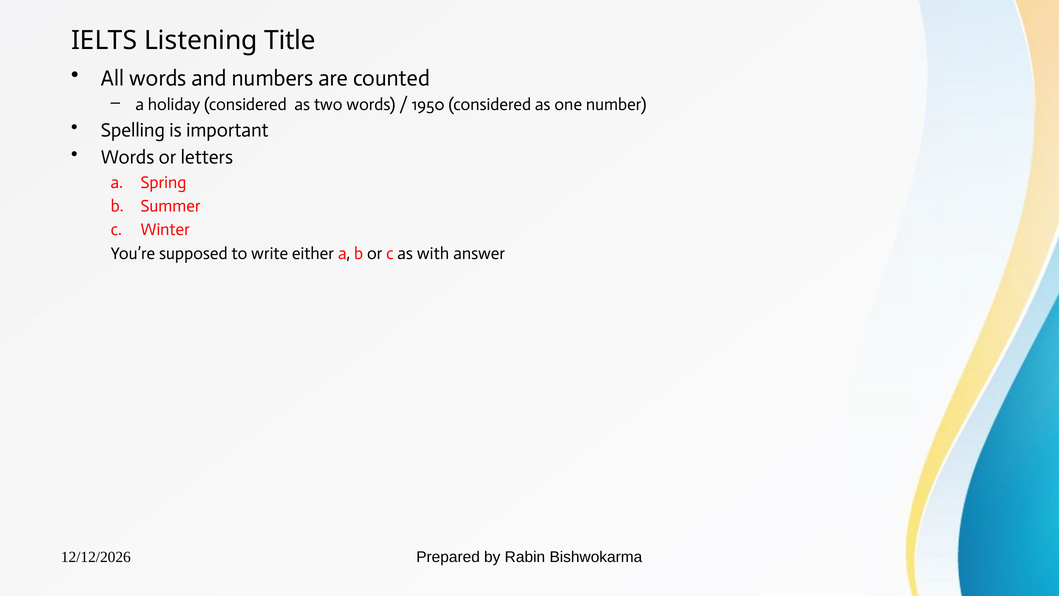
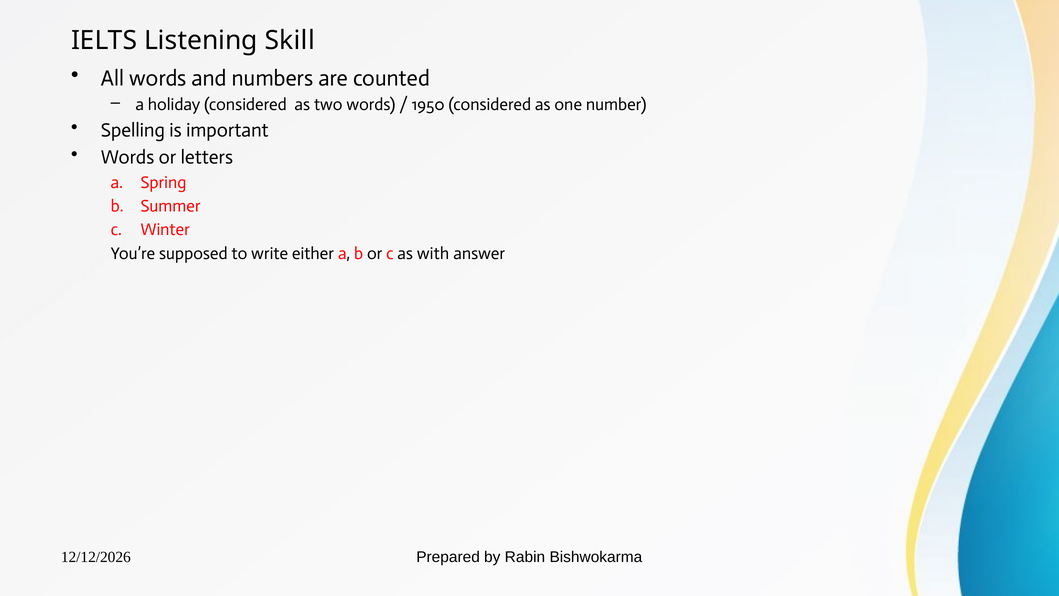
Title: Title -> Skill
